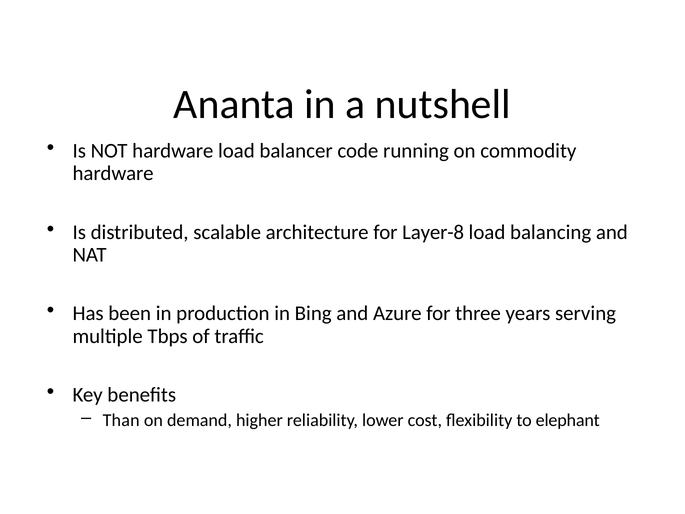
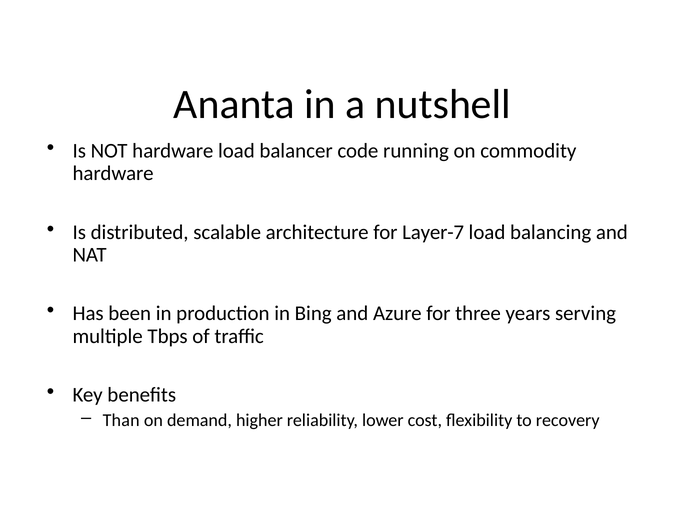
Layer-8: Layer-8 -> Layer-7
elephant: elephant -> recovery
